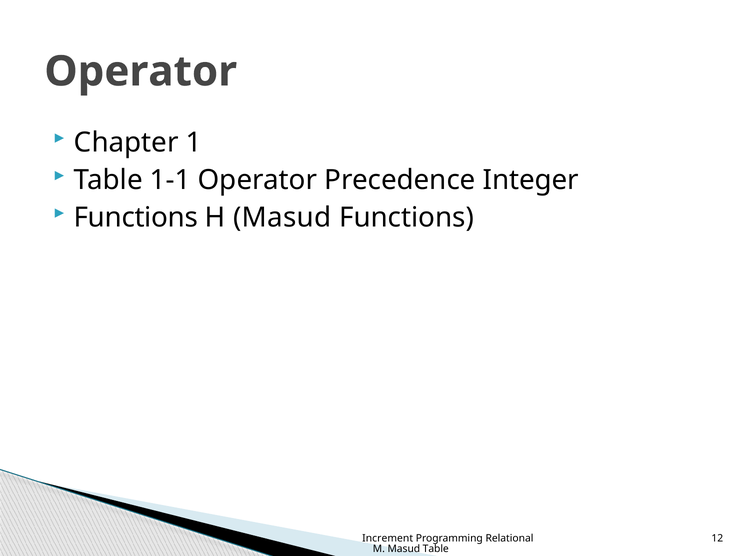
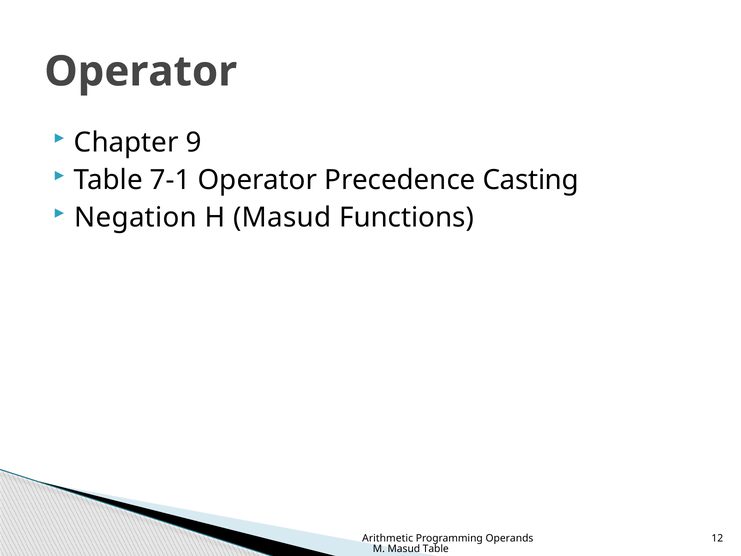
1: 1 -> 9
1-1: 1-1 -> 7-1
Integer: Integer -> Casting
Functions at (136, 217): Functions -> Negation
Increment: Increment -> Arithmetic
Relational: Relational -> Operands
